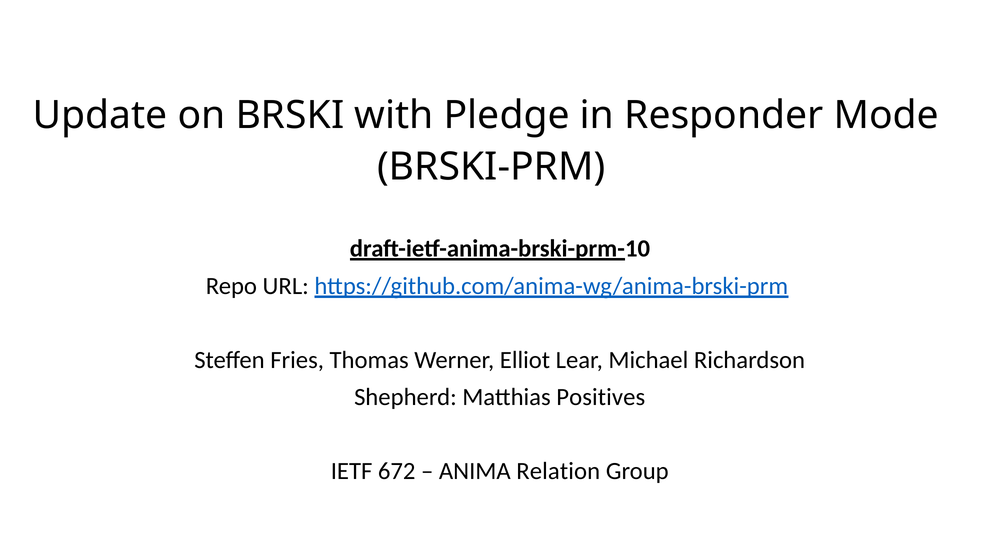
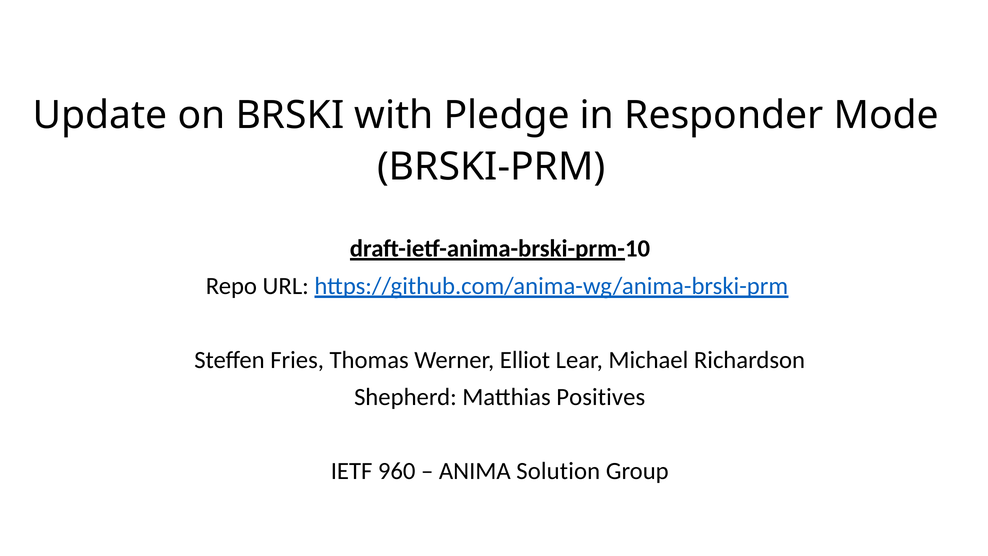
672: 672 -> 960
Relation: Relation -> Solution
